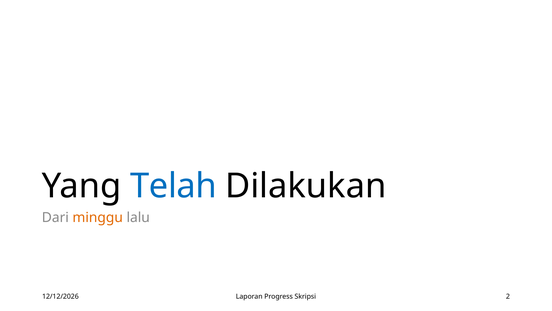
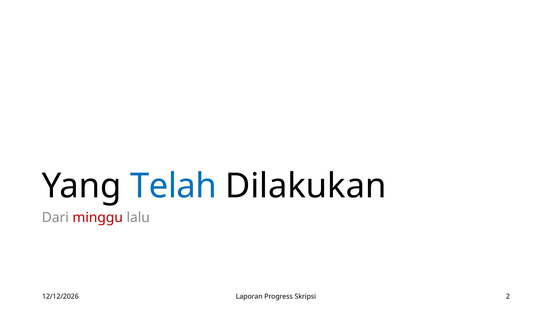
minggu colour: orange -> red
